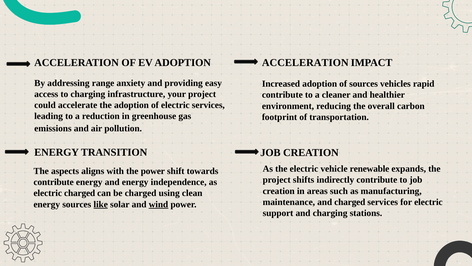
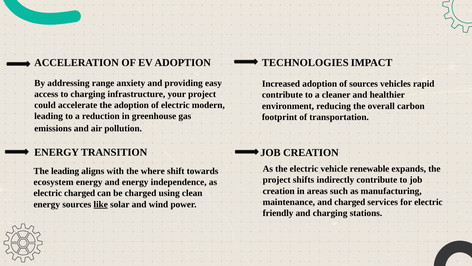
ACCELERATION at (305, 63): ACCELERATION -> TECHNOLOGIES
electric services: services -> modern
The aspects: aspects -> leading
the power: power -> where
contribute at (54, 182): contribute -> ecosystem
wind underline: present -> none
support: support -> friendly
